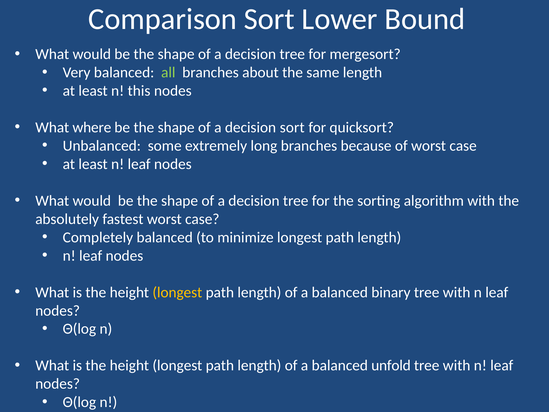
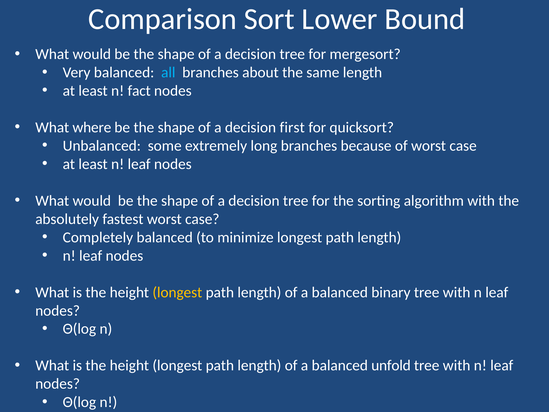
all colour: light green -> light blue
this: this -> fact
decision sort: sort -> first
